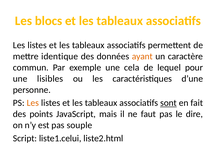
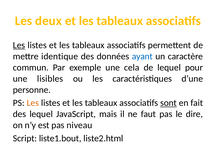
blocs: blocs -> deux
Les at (19, 45) underline: none -> present
ayant colour: orange -> blue
des points: points -> lequel
souple: souple -> niveau
liste1.celui: liste1.celui -> liste1.bout
